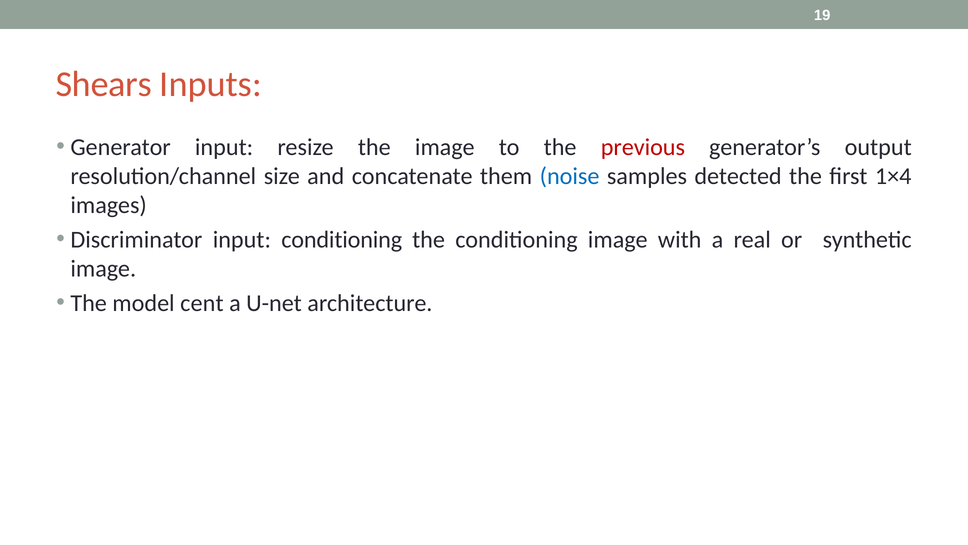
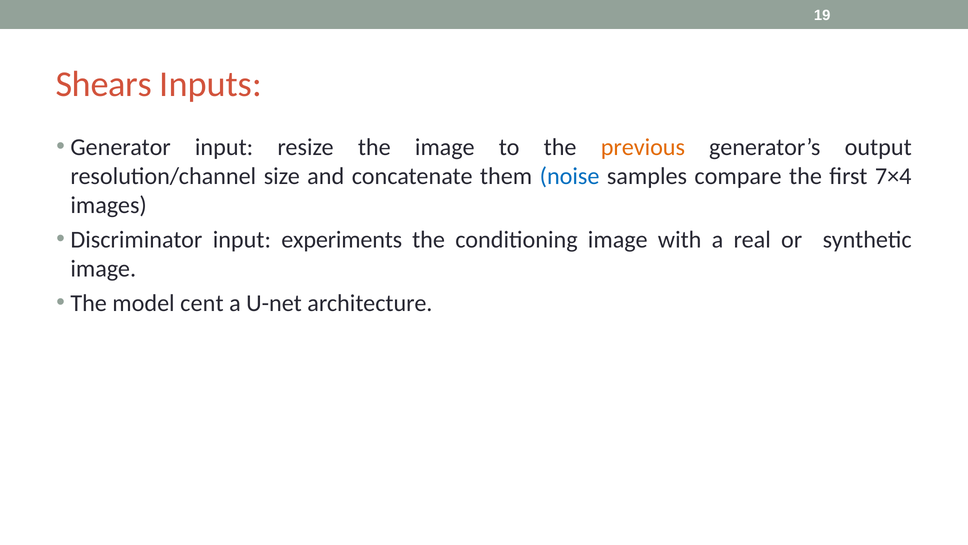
previous colour: red -> orange
detected: detected -> compare
1×4: 1×4 -> 7×4
input conditioning: conditioning -> experiments
